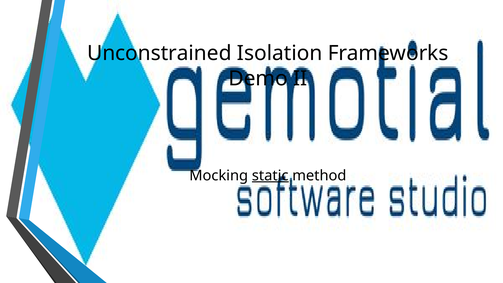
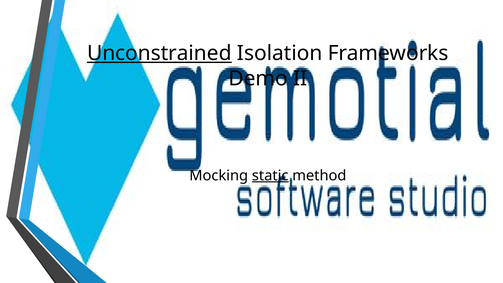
Unconstrained underline: none -> present
